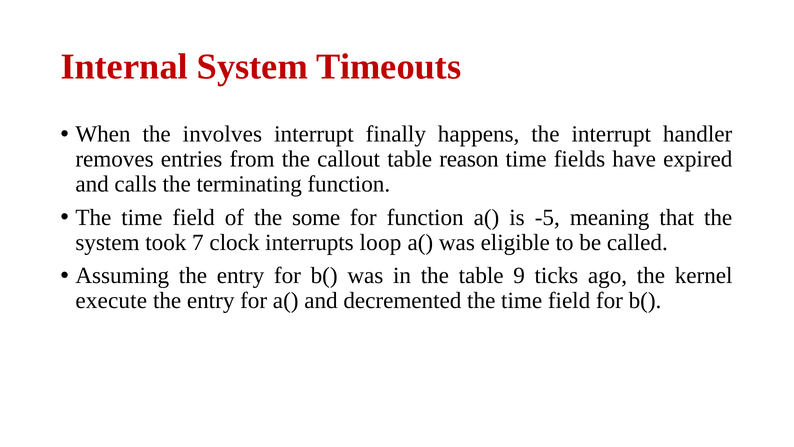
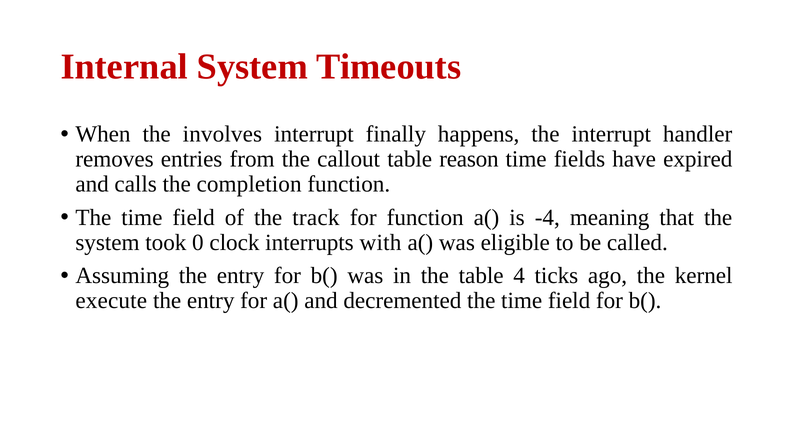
terminating: terminating -> completion
some: some -> track
-5: -5 -> -4
7: 7 -> 0
loop: loop -> with
9: 9 -> 4
